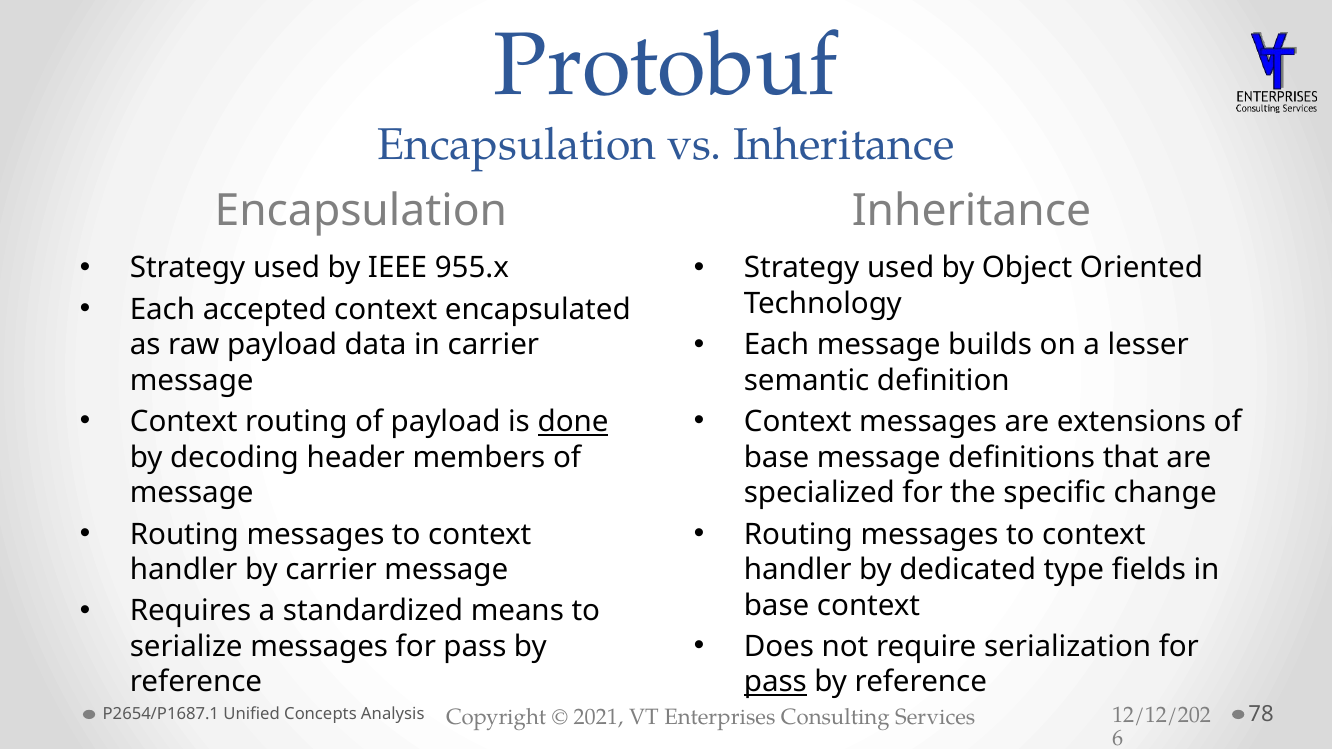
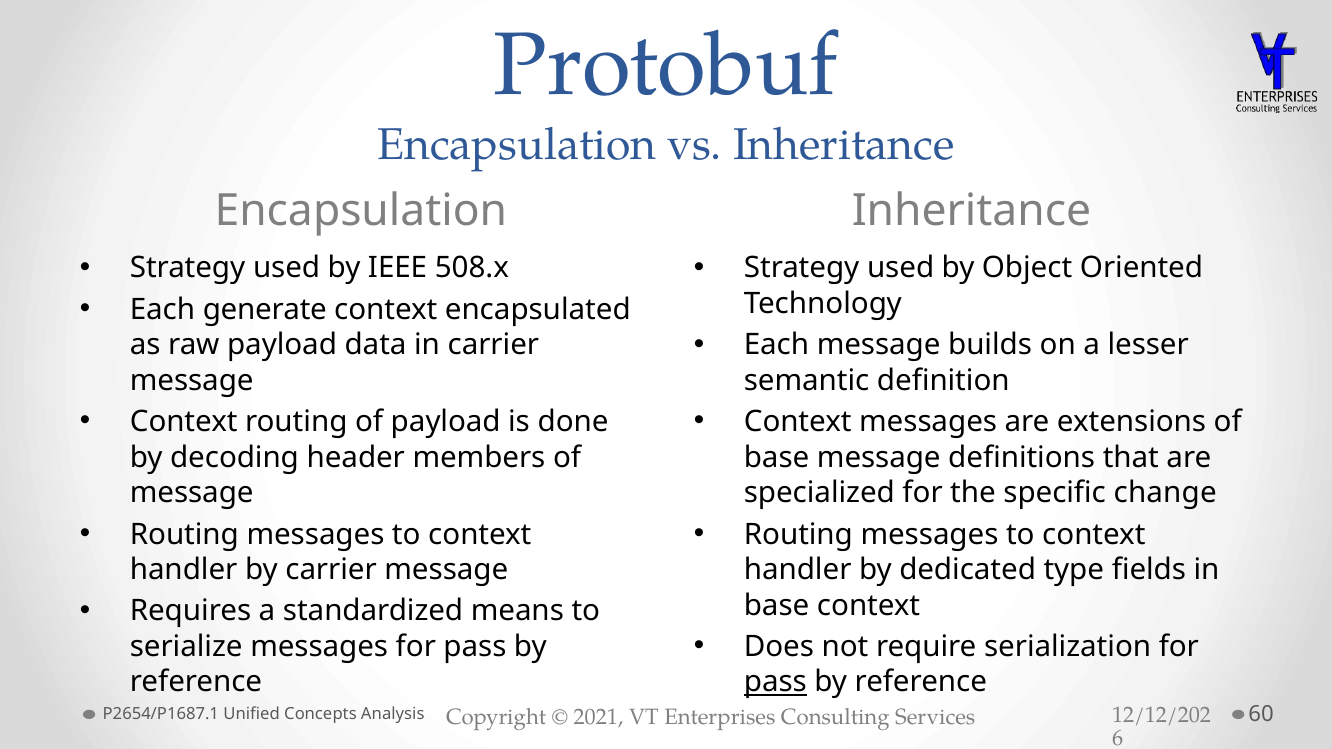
955.x: 955.x -> 508.x
accepted: accepted -> generate
done underline: present -> none
78: 78 -> 60
